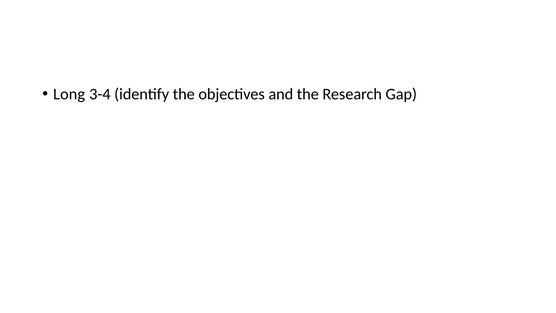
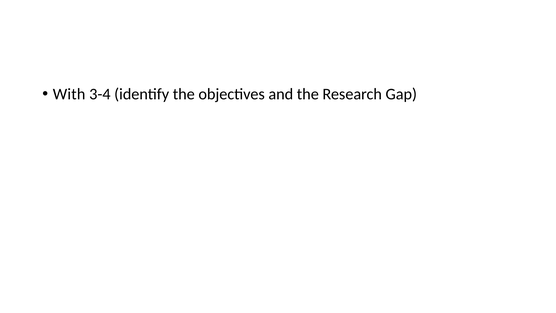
Long: Long -> With
